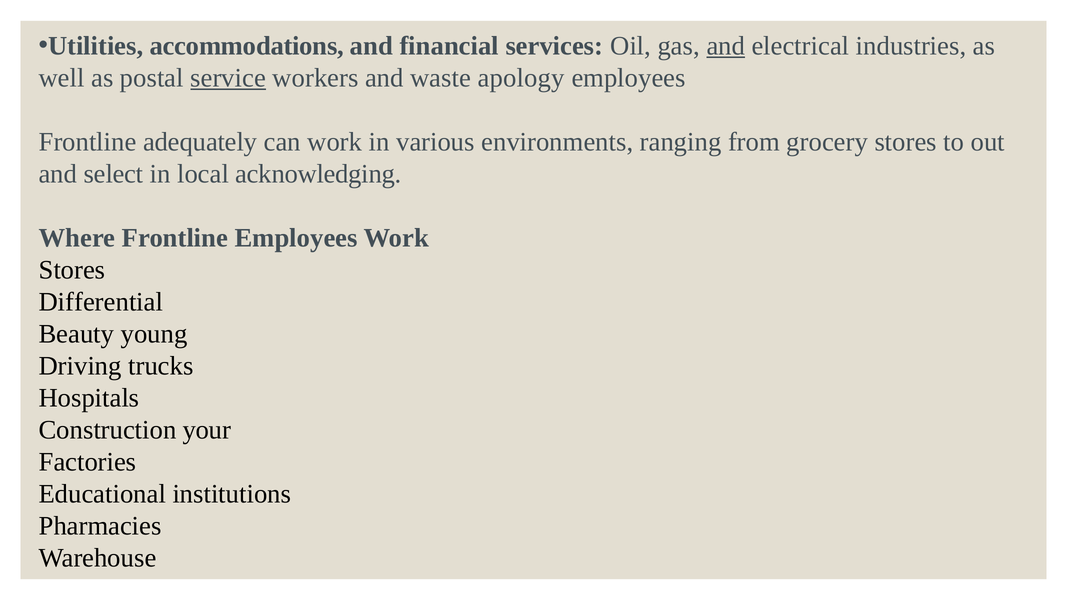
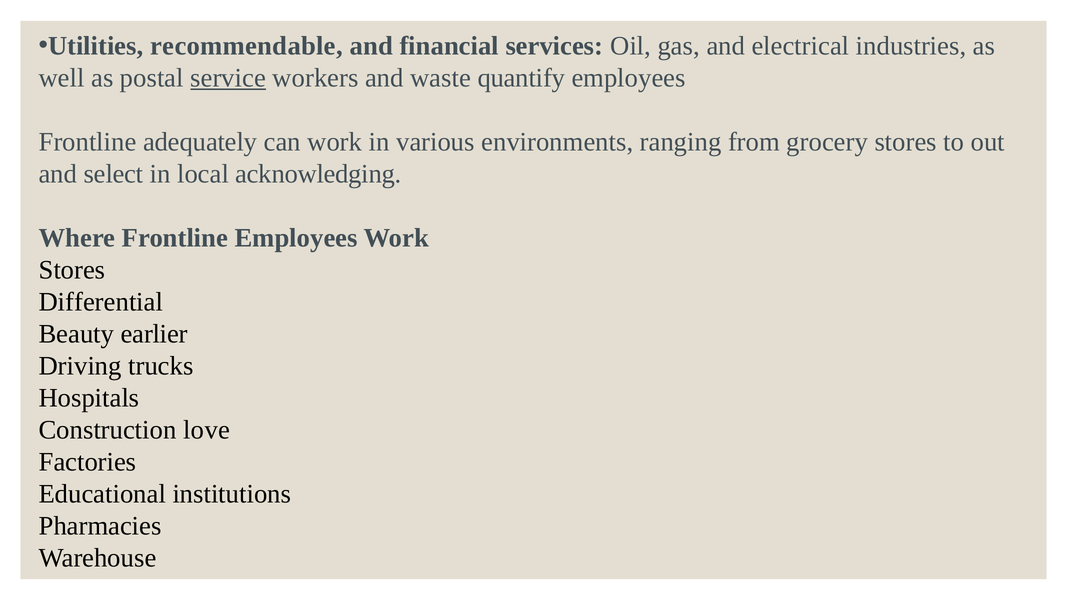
accommodations: accommodations -> recommendable
and at (726, 46) underline: present -> none
apology: apology -> quantify
young: young -> earlier
your: your -> love
